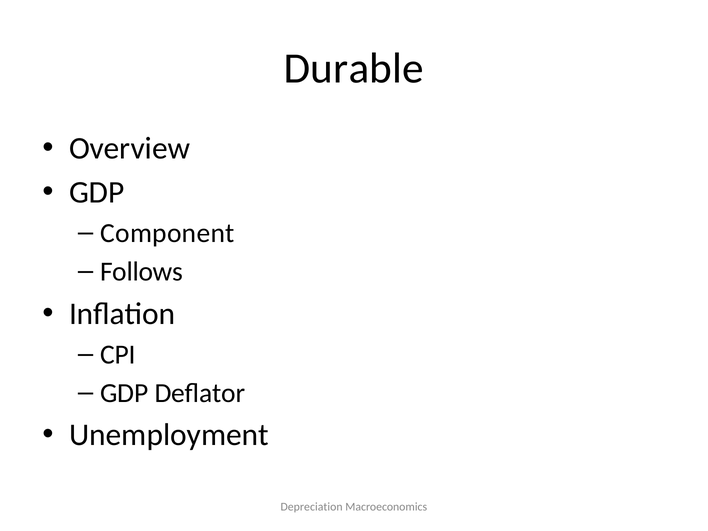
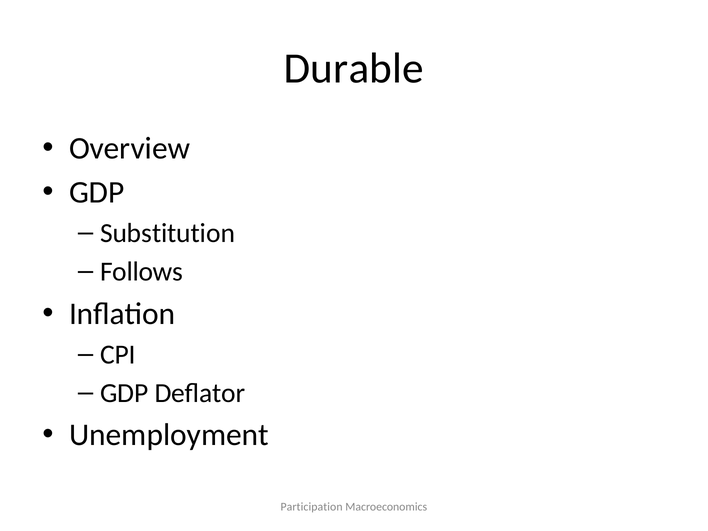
Component: Component -> Substitution
Depreciation: Depreciation -> Participation
